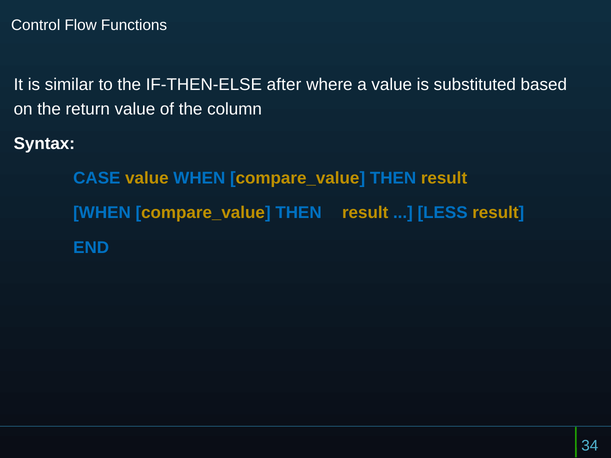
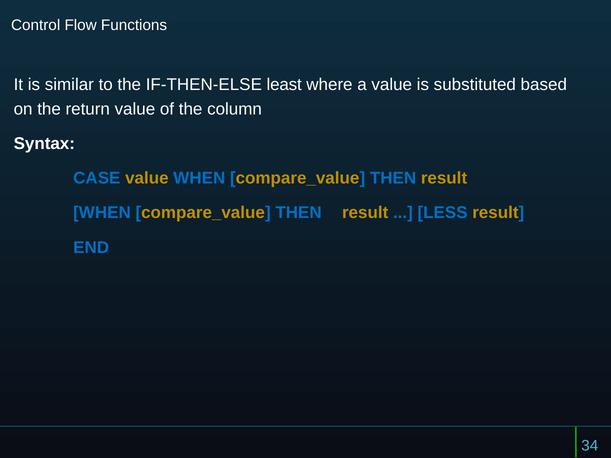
after: after -> least
